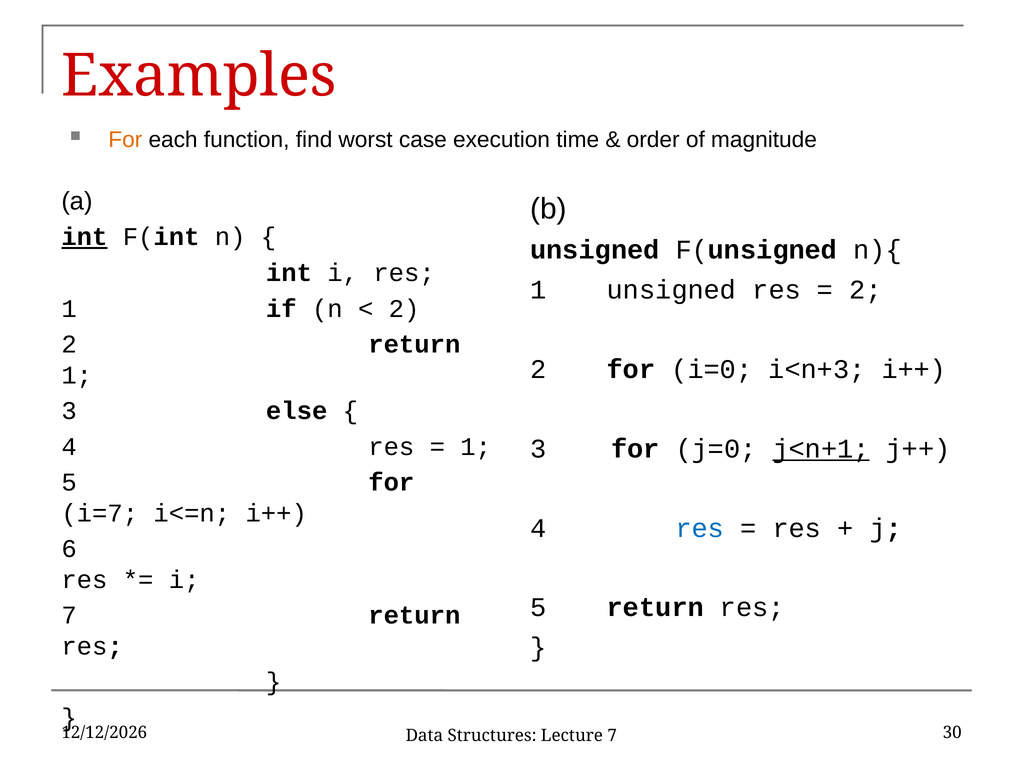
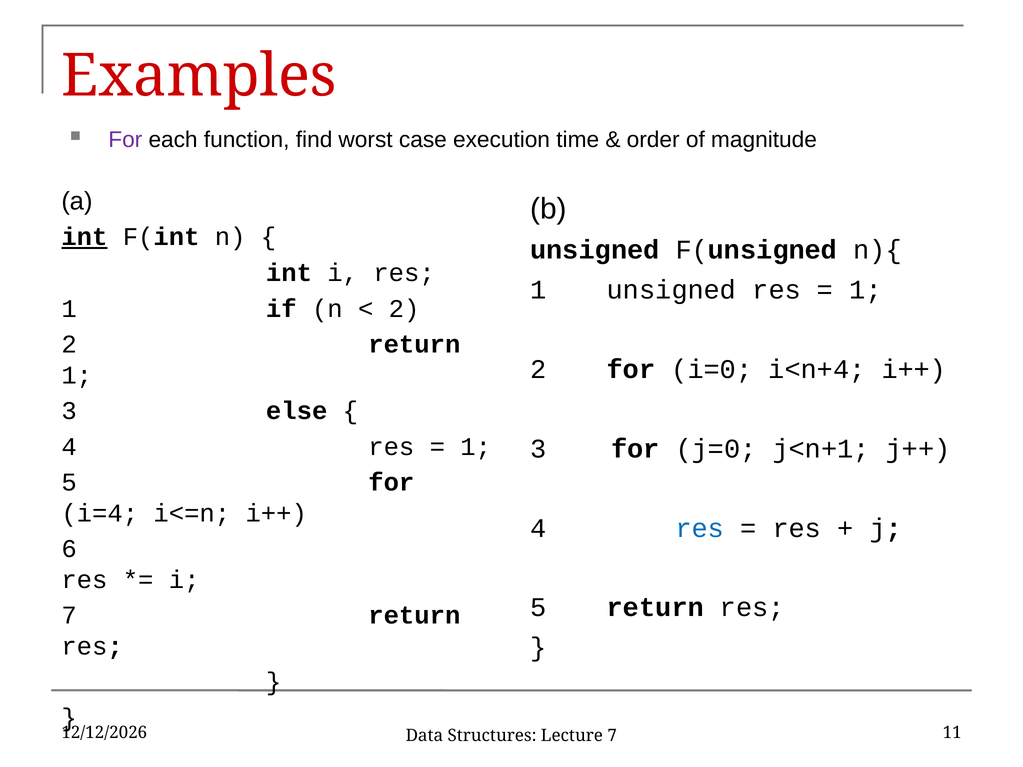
For at (125, 140) colour: orange -> purple
2 at (866, 290): 2 -> 1
i<n+3: i<n+3 -> i<n+4
j<n+1 underline: present -> none
i=7: i=7 -> i=4
30: 30 -> 11
